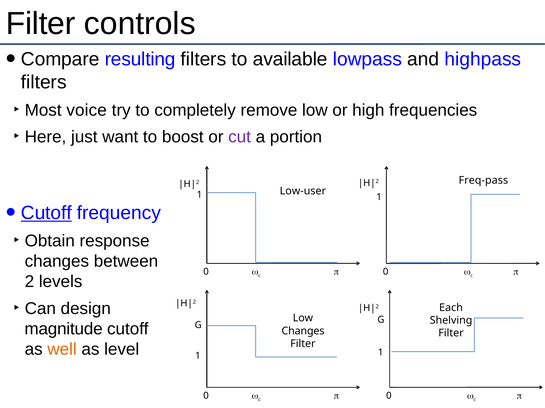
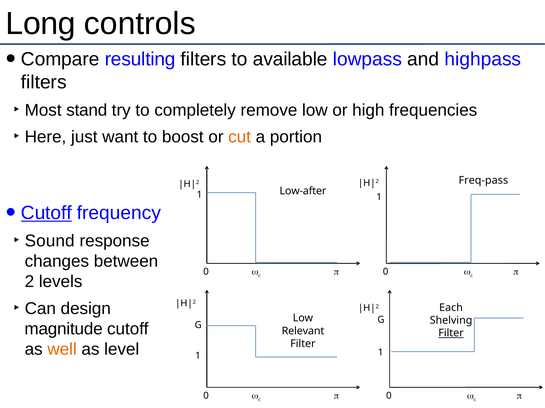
Filter at (41, 24): Filter -> Long
voice: voice -> stand
cut colour: purple -> orange
Low-user: Low-user -> Low-after
Obtain: Obtain -> Sound
Changes at (303, 331): Changes -> Relevant
Filter at (451, 334) underline: none -> present
